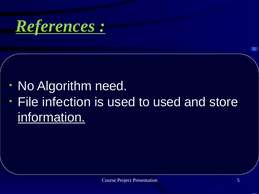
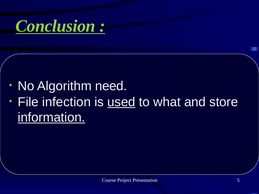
References: References -> Conclusion
used at (121, 102) underline: none -> present
to used: used -> what
